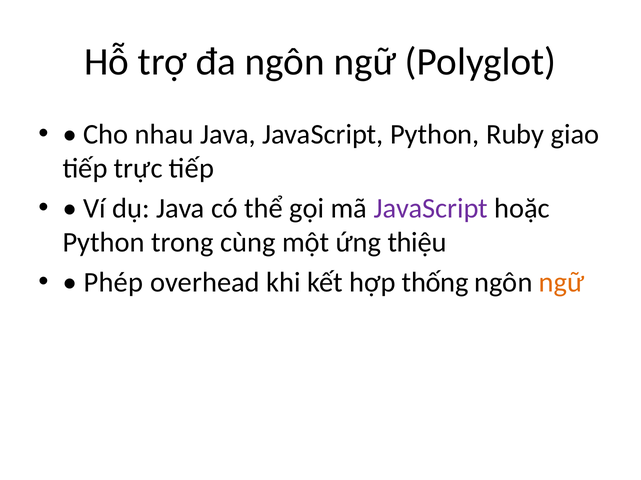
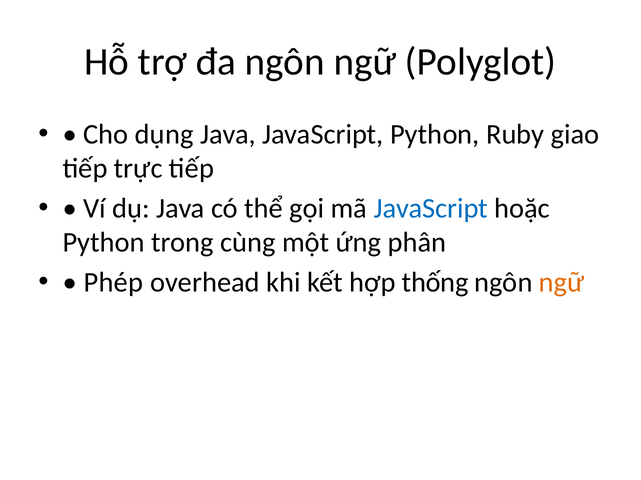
nhau: nhau -> dụng
JavaScript at (431, 209) colour: purple -> blue
thiệu: thiệu -> phân
